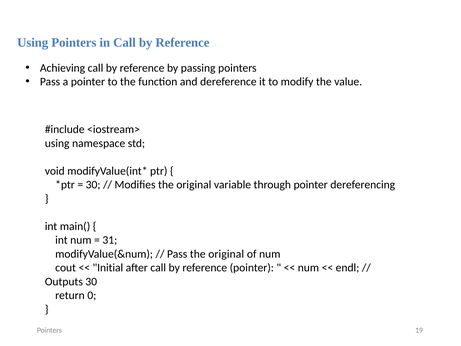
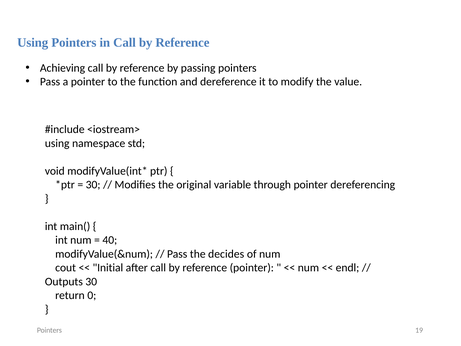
31: 31 -> 40
Pass the original: original -> decides
